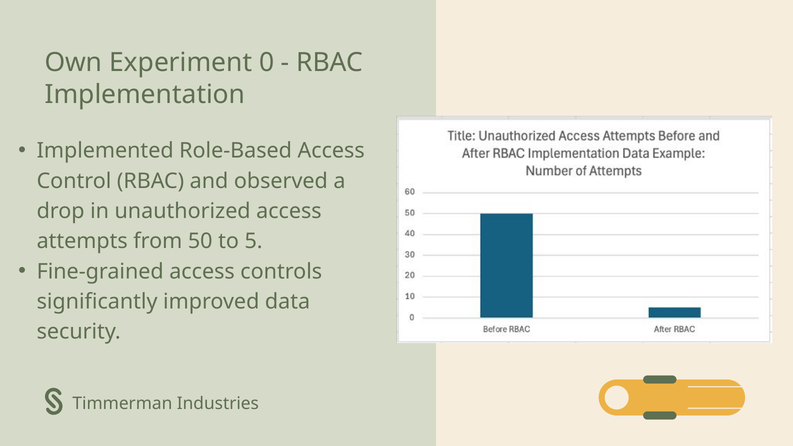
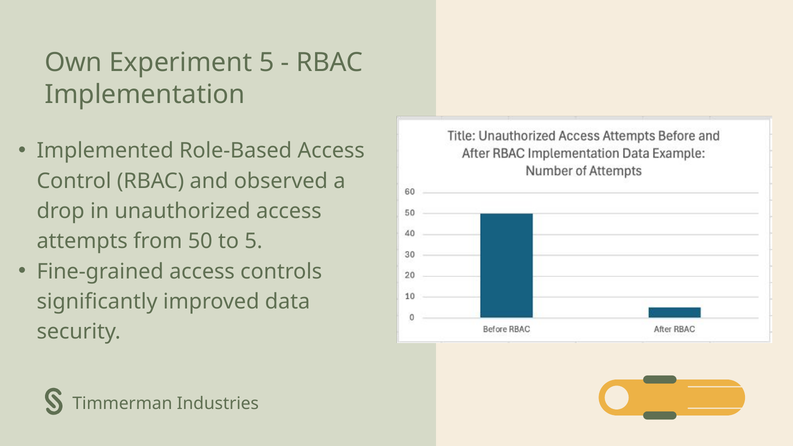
Experiment 0: 0 -> 5
